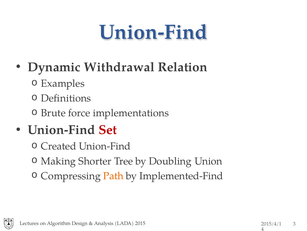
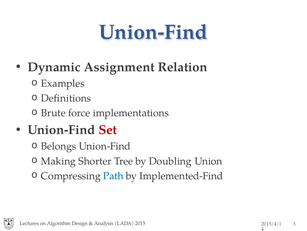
Withdrawal: Withdrawal -> Assignment
Created: Created -> Belongs
Path colour: orange -> blue
